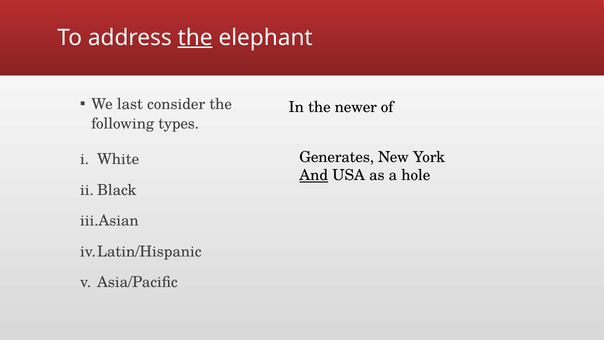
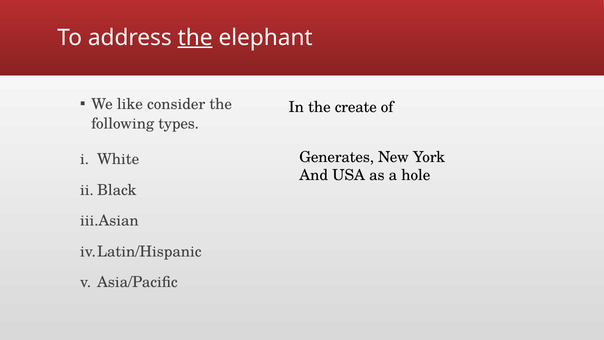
last: last -> like
newer: newer -> create
And underline: present -> none
